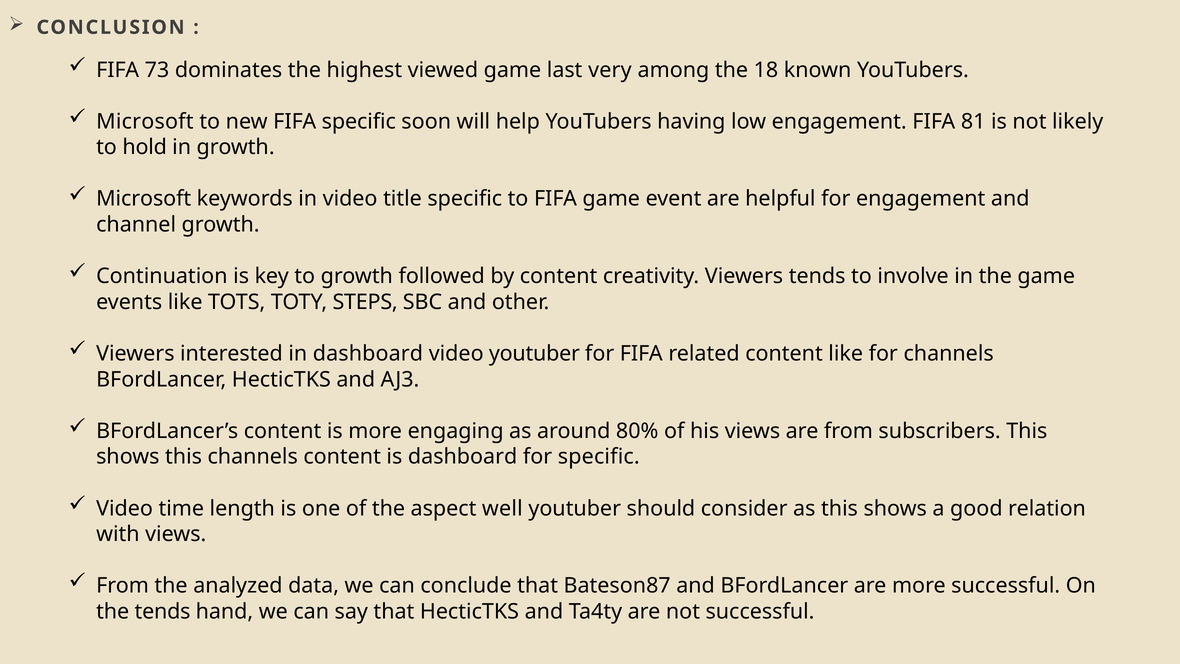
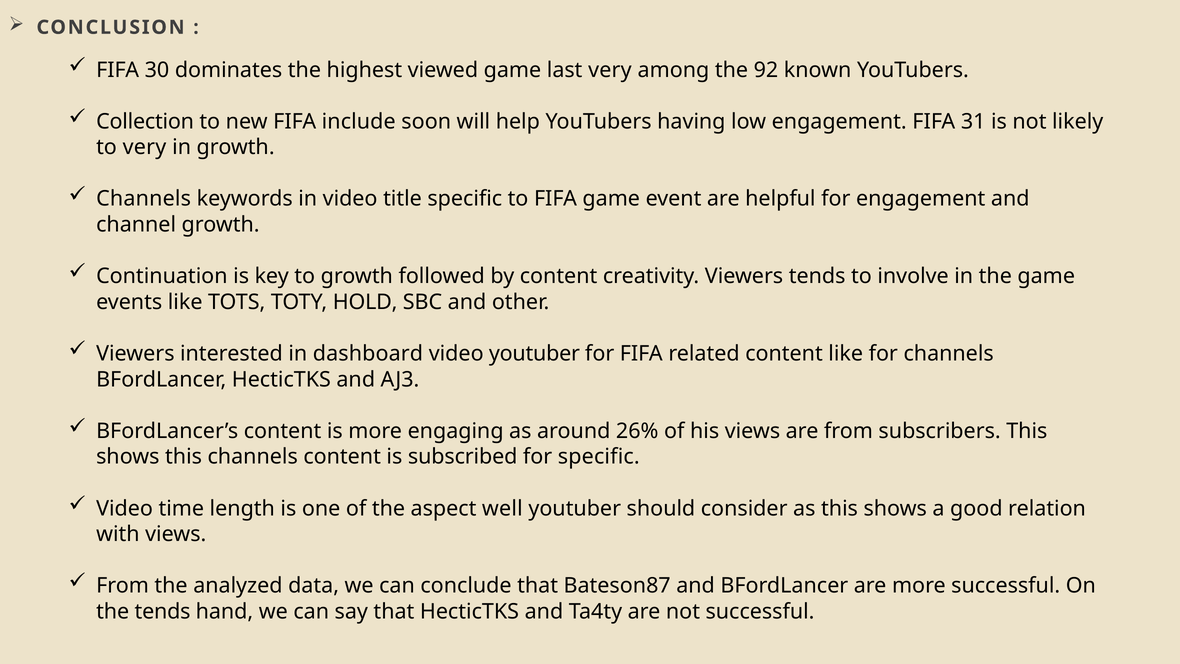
73: 73 -> 30
18: 18 -> 92
Microsoft at (145, 121): Microsoft -> Collection
FIFA specific: specific -> include
81: 81 -> 31
to hold: hold -> very
Microsoft at (144, 199): Microsoft -> Channels
STEPS: STEPS -> HOLD
80%: 80% -> 26%
is dashboard: dashboard -> subscribed
